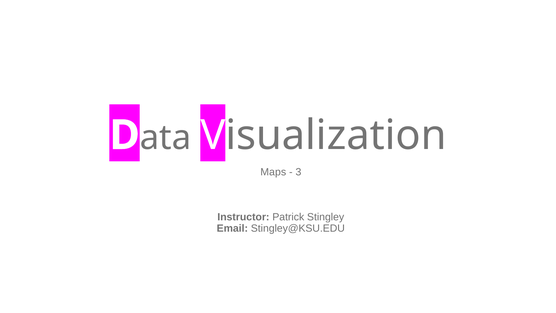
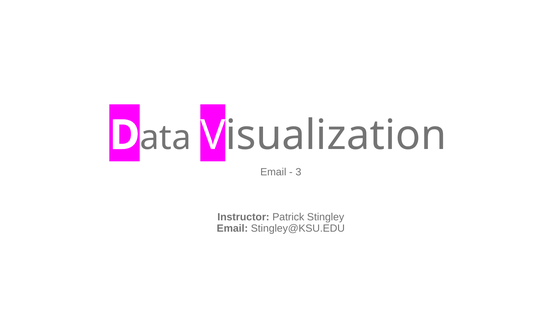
Maps at (273, 172): Maps -> Email
